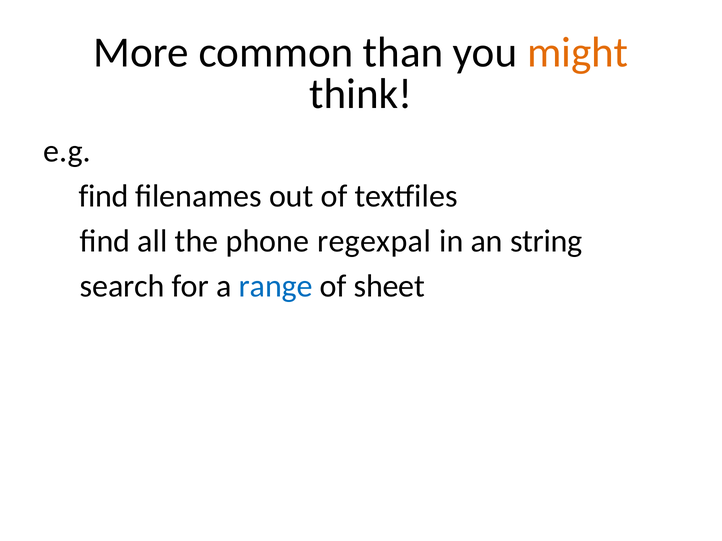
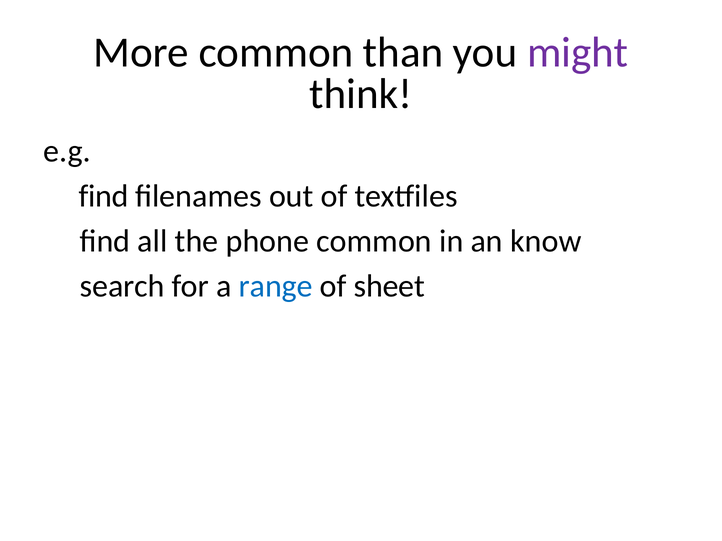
might colour: orange -> purple
phone regexpal: regexpal -> common
string: string -> know
